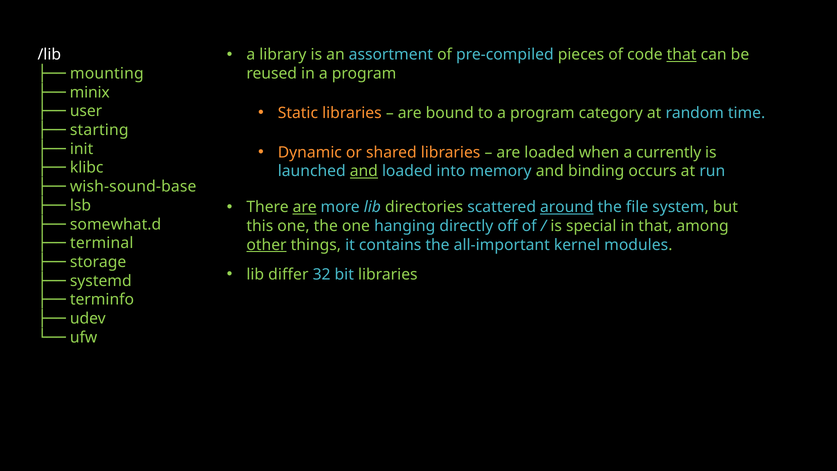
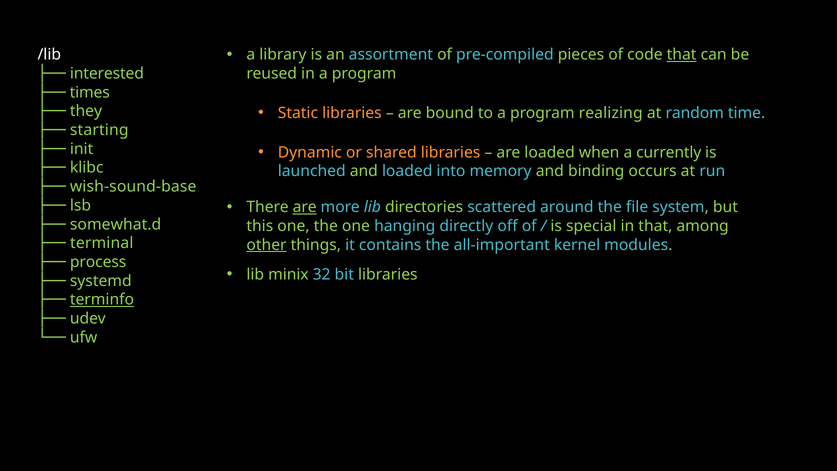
mounting: mounting -> interested
minix: minix -> times
user: user -> they
category: category -> realizing
and at (364, 171) underline: present -> none
around underline: present -> none
storage: storage -> process
differ: differ -> minix
terminfo underline: none -> present
